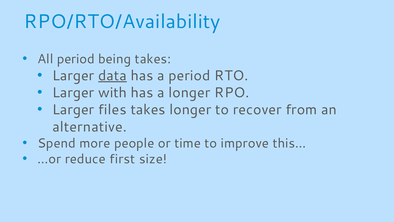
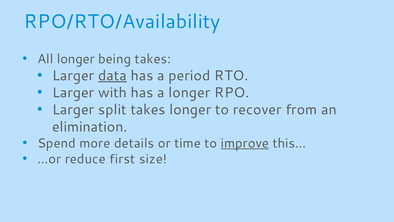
All period: period -> longer
files: files -> split
alternative: alternative -> elimination
people: people -> details
improve underline: none -> present
